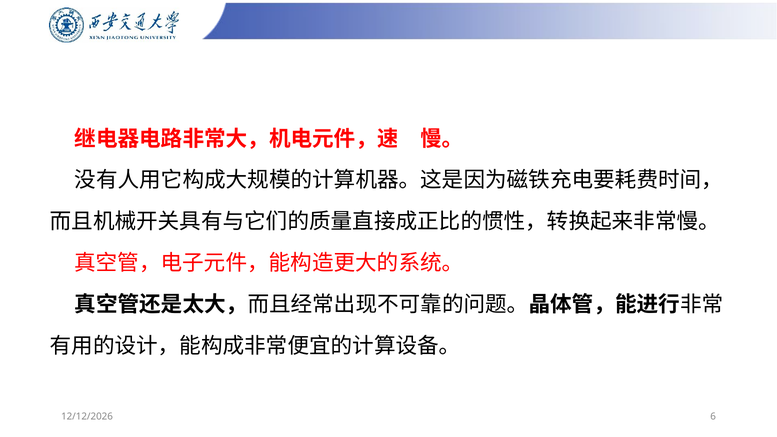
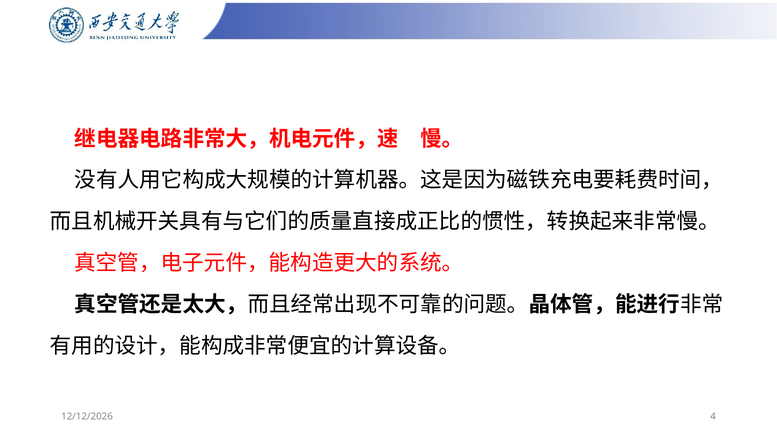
6: 6 -> 4
